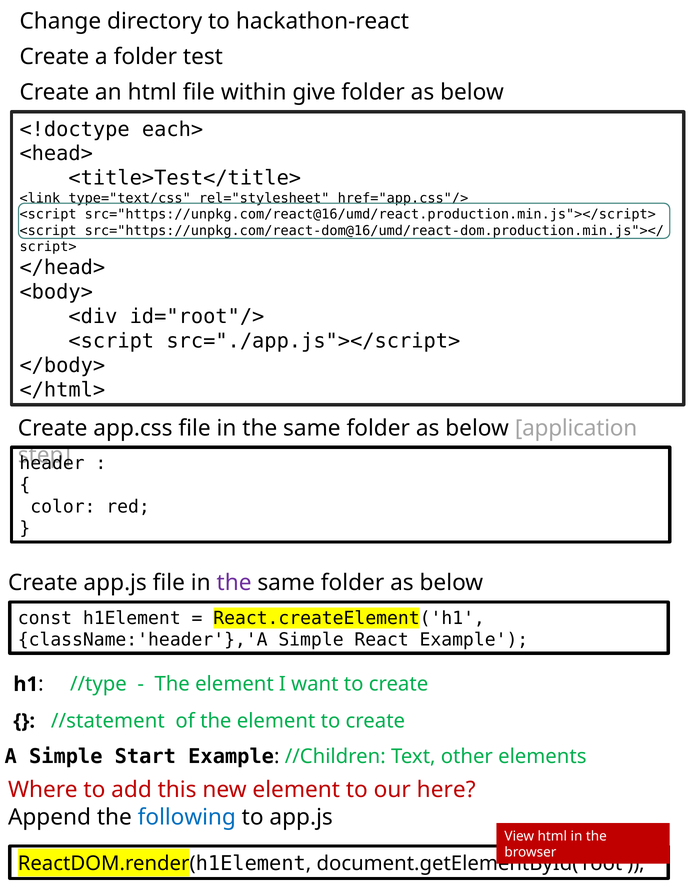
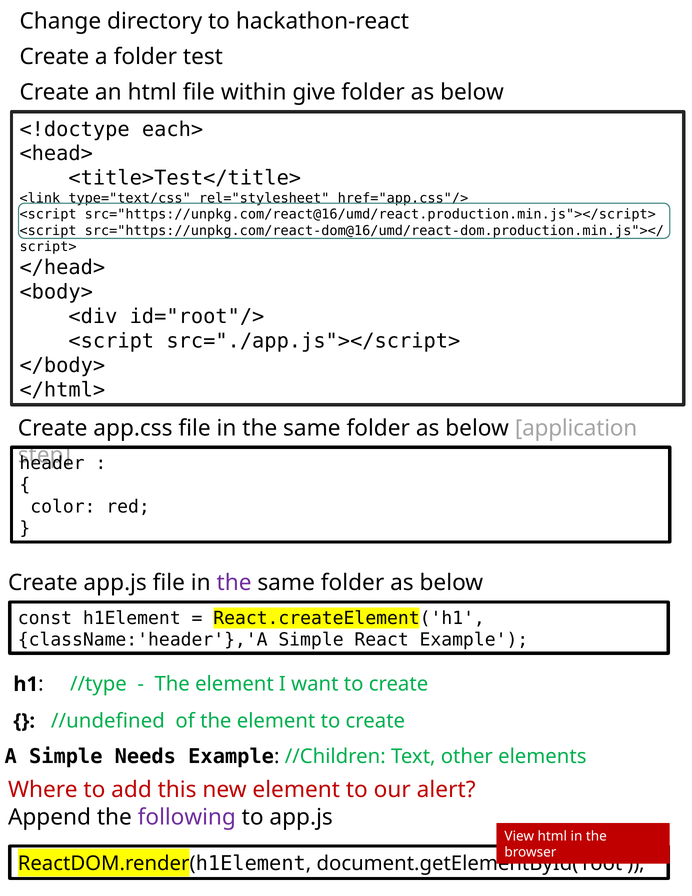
//statement: //statement -> //undefined
Start: Start -> Needs
here: here -> alert
following colour: blue -> purple
